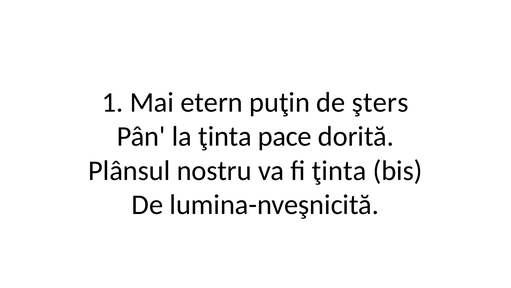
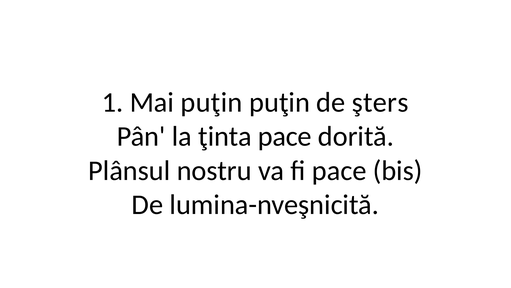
Mai etern: etern -> puţin
fi ţinta: ţinta -> pace
